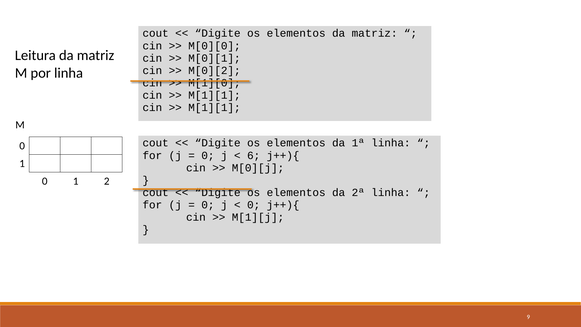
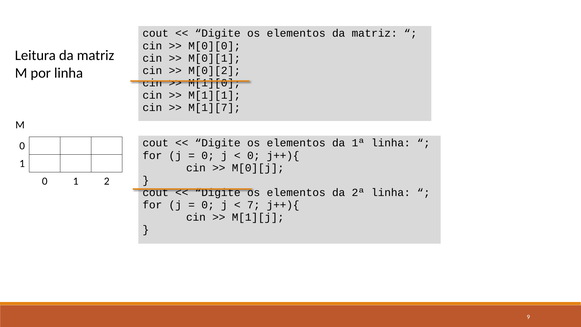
M[1][1 at (214, 107): M[1][1 -> M[1][7
6 at (254, 155): 6 -> 0
0 at (254, 205): 0 -> 7
